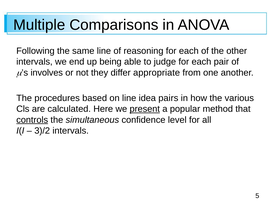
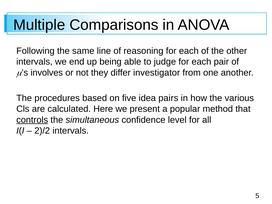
appropriate: appropriate -> investigator
on line: line -> five
present underline: present -> none
3)/2: 3)/2 -> 2)/2
